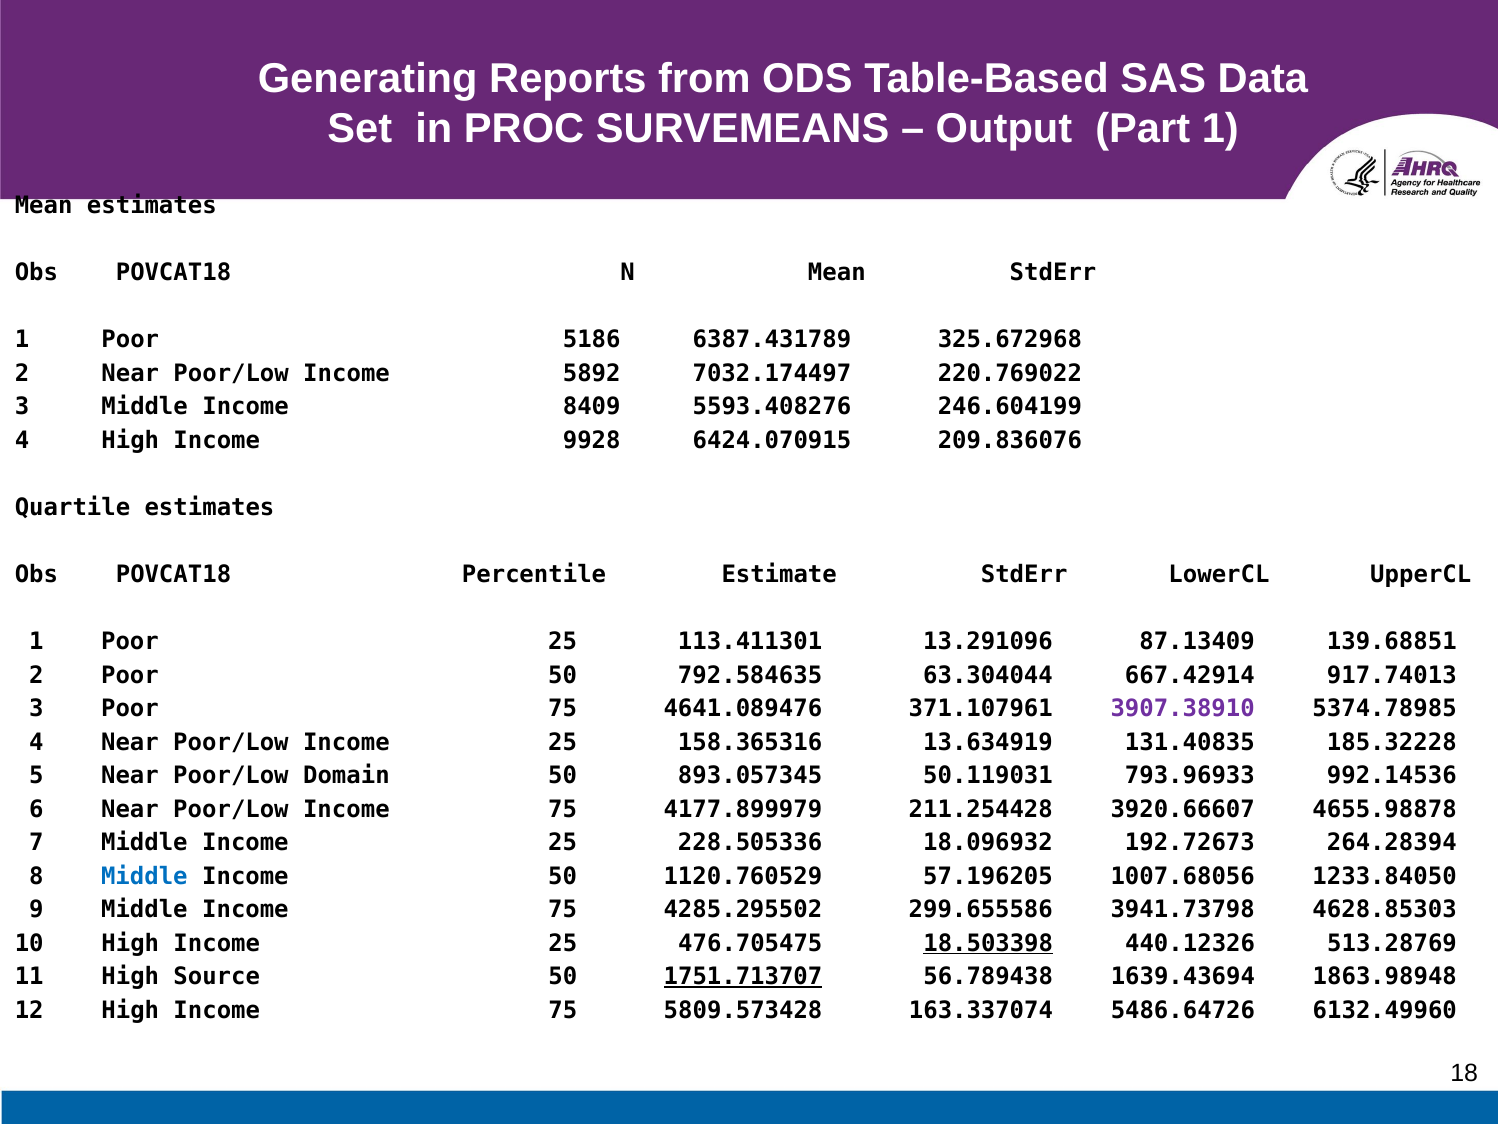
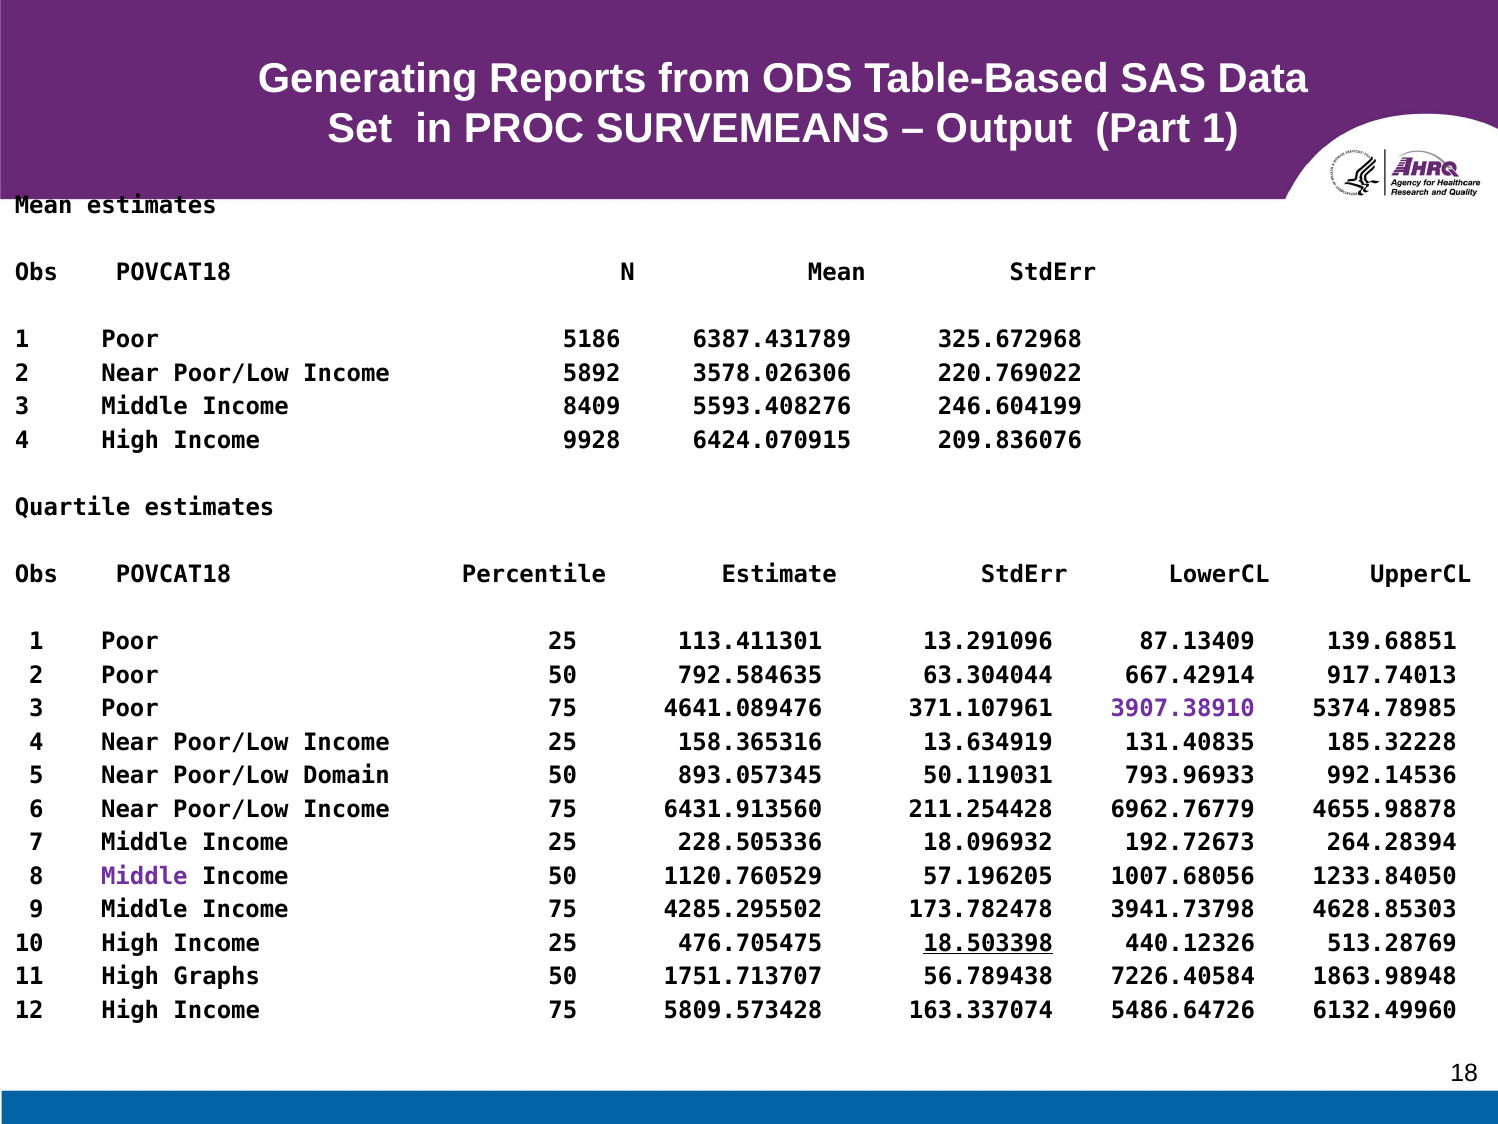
7032.174497: 7032.174497 -> 3578.026306
4177.899979: 4177.899979 -> 6431.913560
3920.66607: 3920.66607 -> 6962.76779
Middle at (144, 876) colour: blue -> purple
299.655586: 299.655586 -> 173.782478
Source: Source -> Graphs
1751.713707 underline: present -> none
1639.43694: 1639.43694 -> 7226.40584
